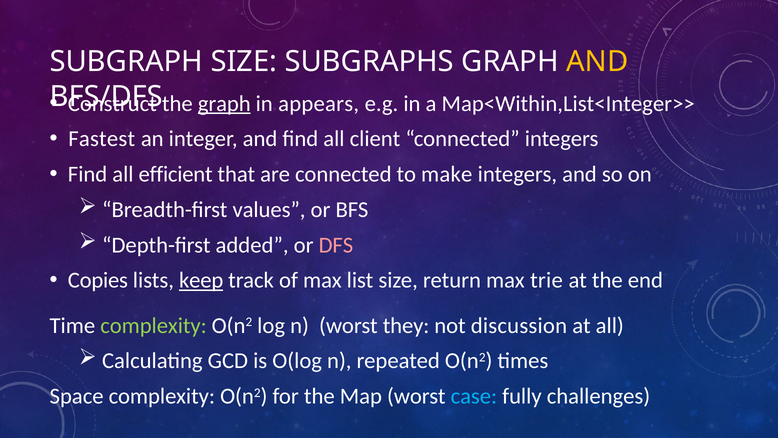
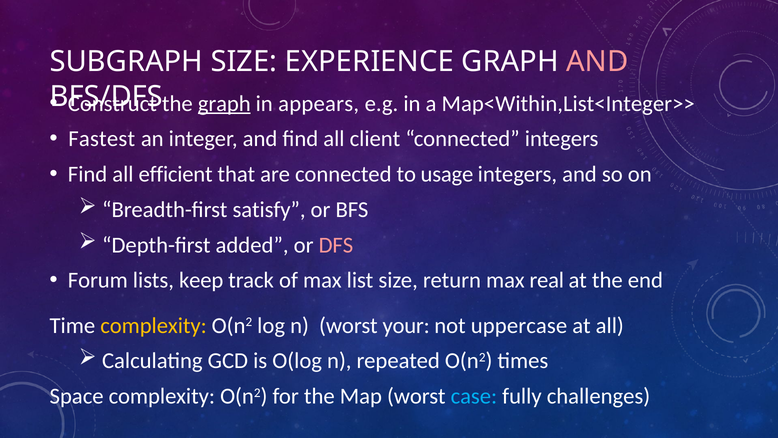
SUBGRAPHS: SUBGRAPHS -> EXPERIENCE
AND at (597, 61) colour: yellow -> pink
make: make -> usage
values: values -> satisfy
Copies: Copies -> Forum
keep underline: present -> none
trie: trie -> real
complexity at (153, 325) colour: light green -> yellow
they: they -> your
discussion: discussion -> uppercase
